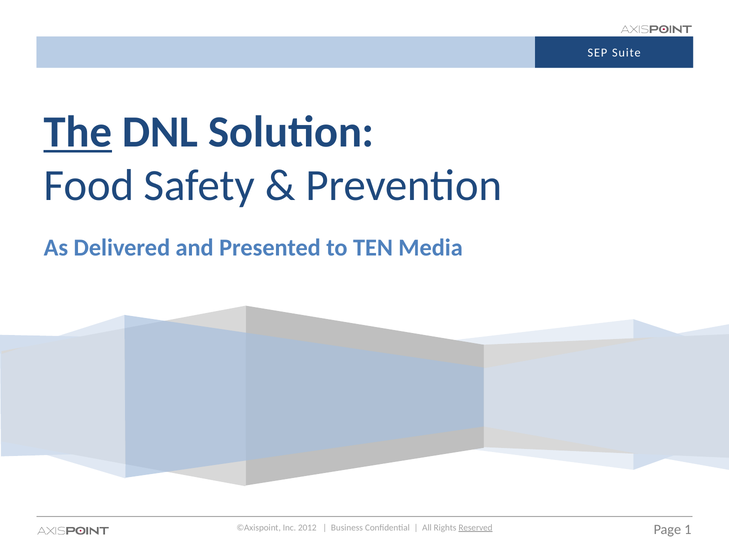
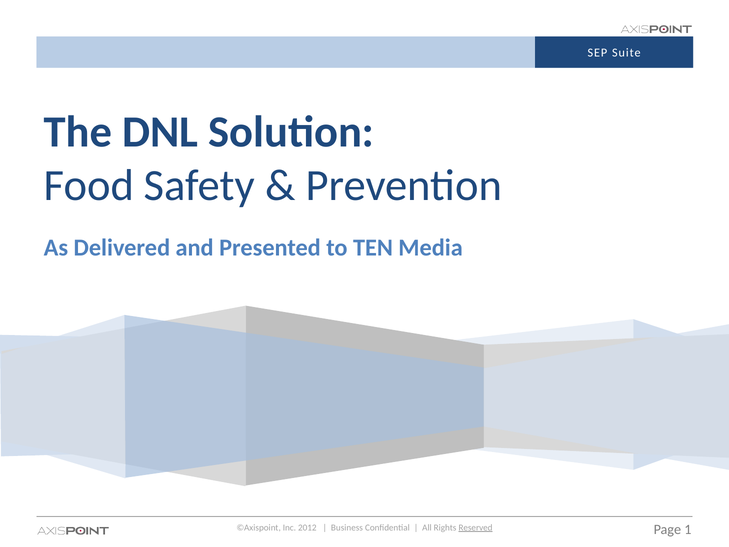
The underline: present -> none
